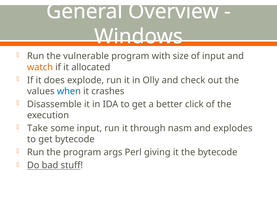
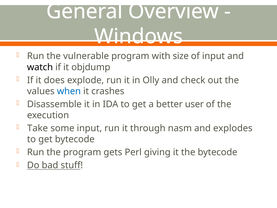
watch colour: orange -> black
allocated: allocated -> objdump
click: click -> user
args: args -> gets
